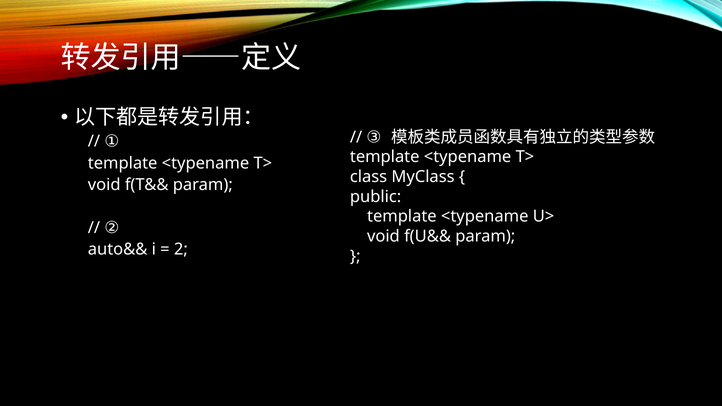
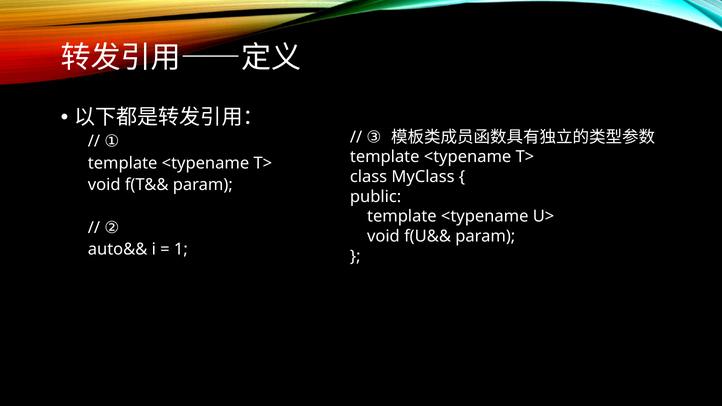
2: 2 -> 1
